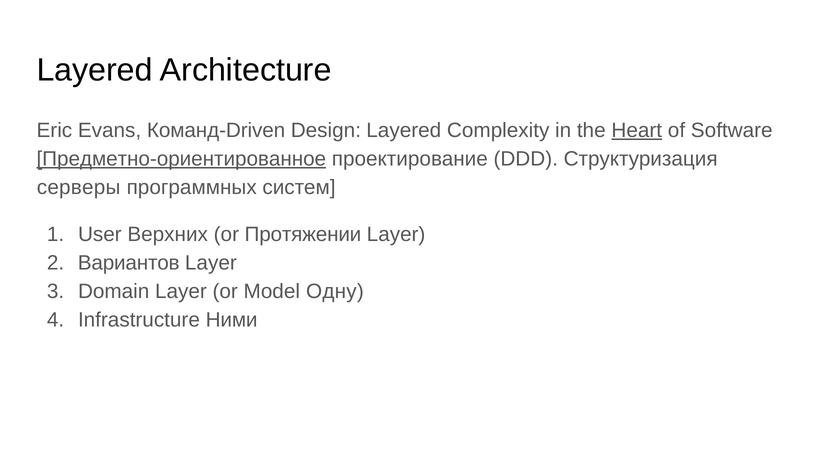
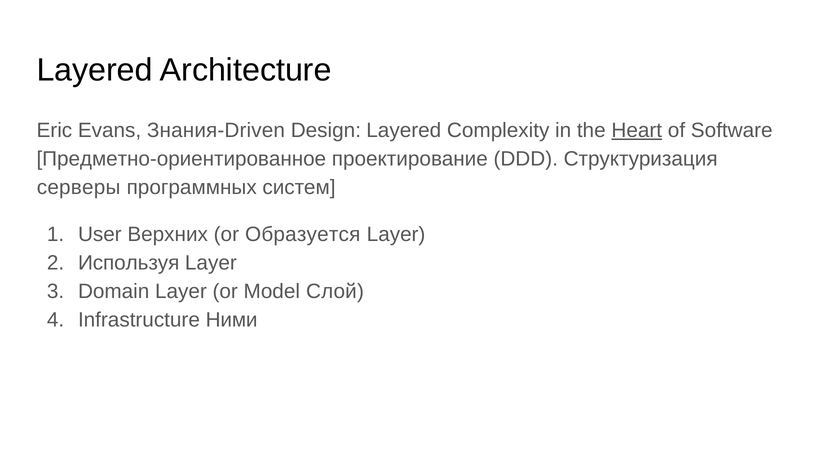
Команд-Driven: Команд-Driven -> Знания-Driven
Предметно-ориентированное underline: present -> none
Протяжении: Протяжении -> Образуется
Вариантов: Вариантов -> Используя
Одну: Одну -> Слой
